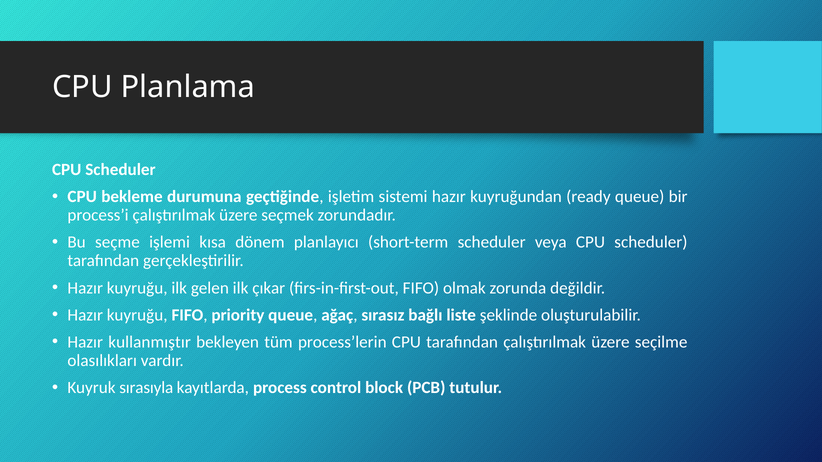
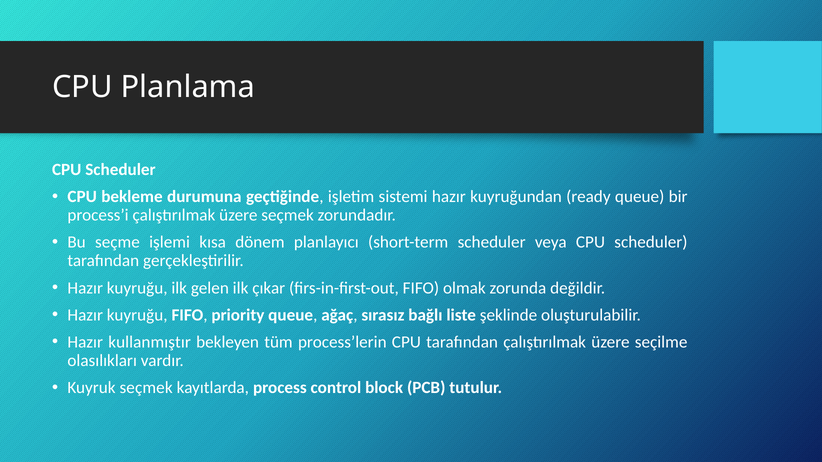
Kuyruk sırasıyla: sırasıyla -> seçmek
